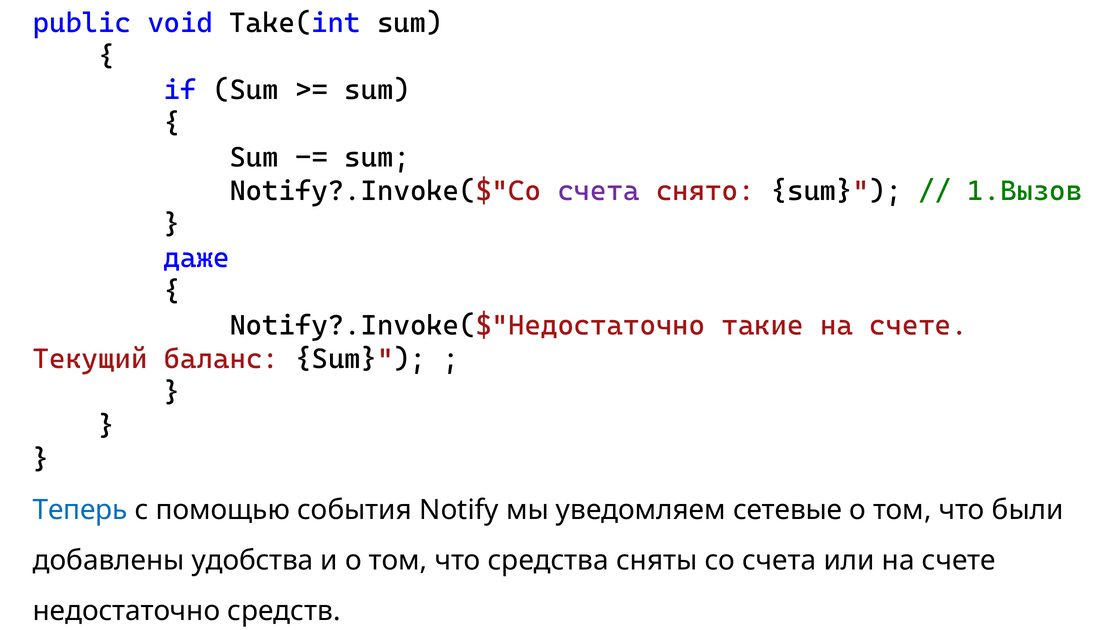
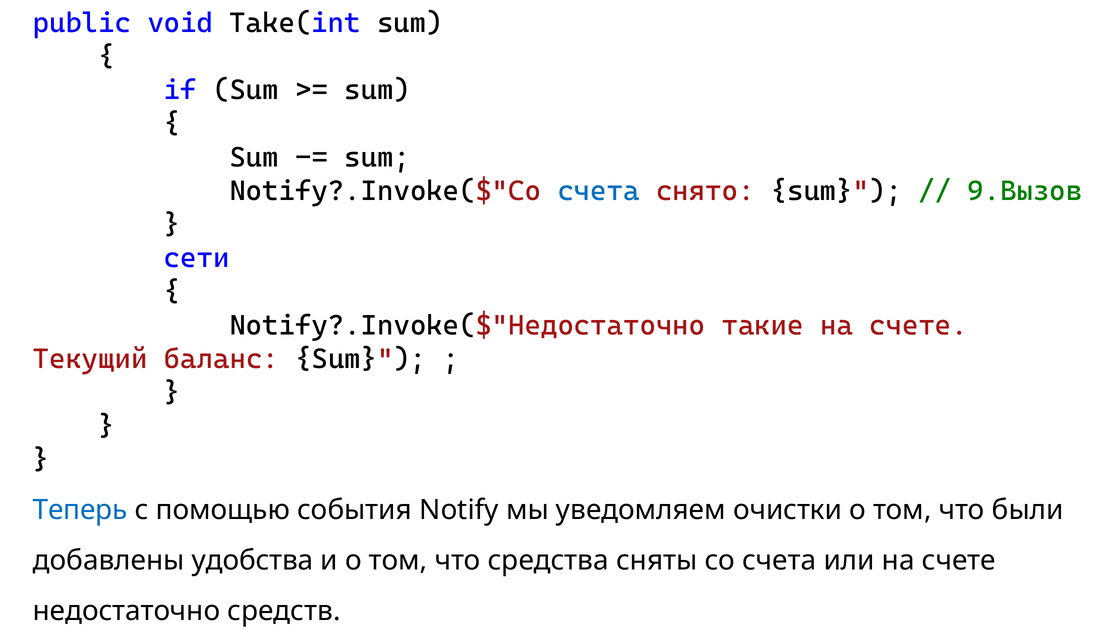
счета at (599, 191) colour: purple -> blue
1.Вызов: 1.Вызов -> 9.Вызов
даже: даже -> сети
сетевые: сетевые -> очистки
